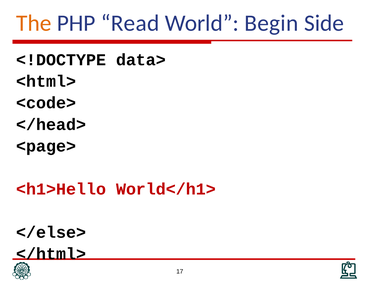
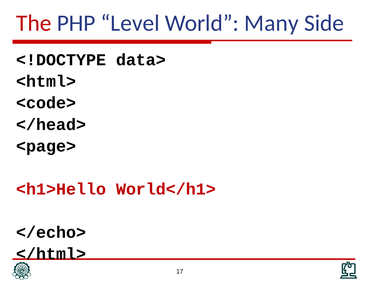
The colour: orange -> red
Read: Read -> Level
Begin: Begin -> Many
</else>: </else> -> </echo>
